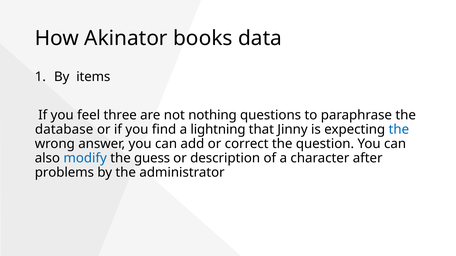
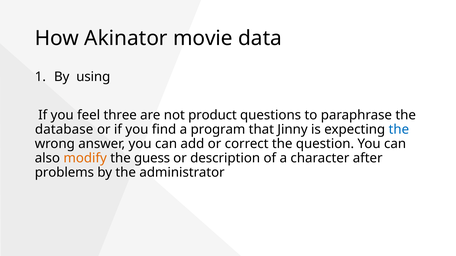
books: books -> movie
items: items -> using
nothing: nothing -> product
lightning: lightning -> program
modify colour: blue -> orange
